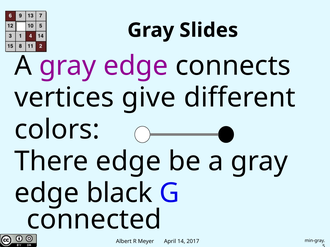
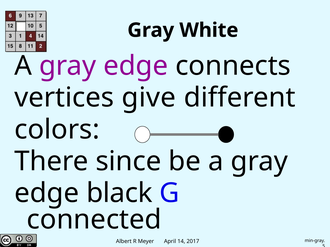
Slides: Slides -> White
There edge: edge -> since
